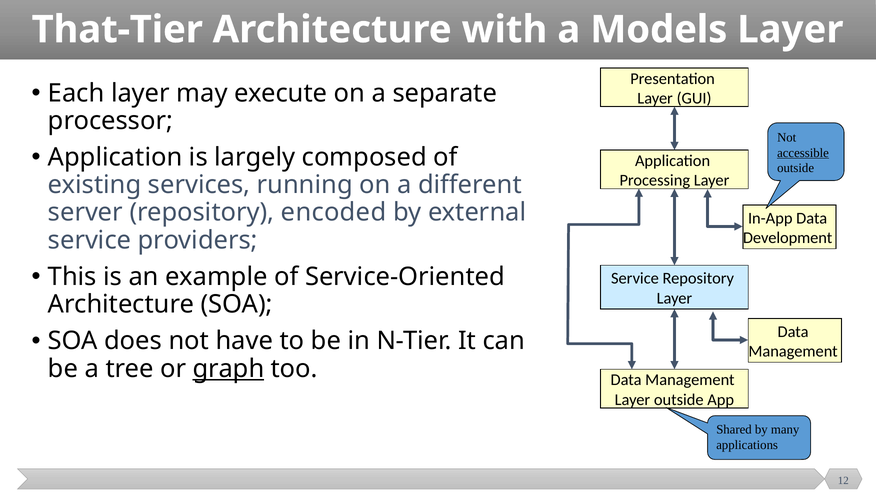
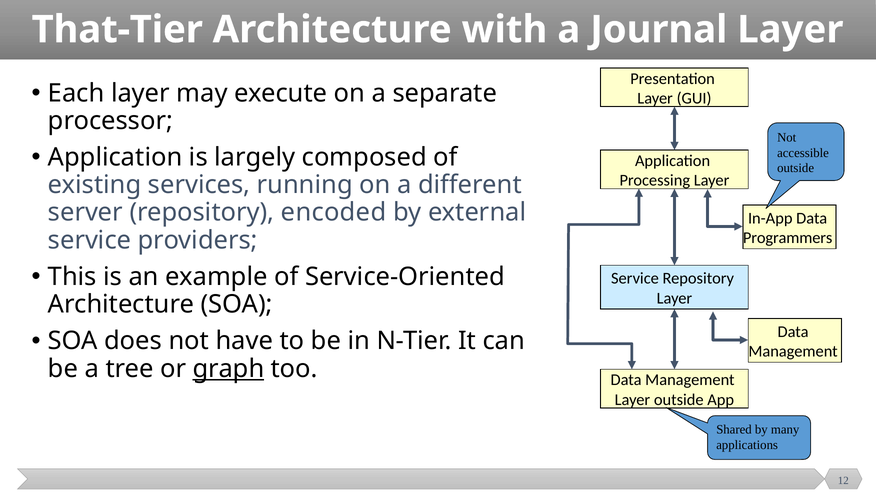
Models: Models -> Journal
accessible underline: present -> none
Development: Development -> Programmers
